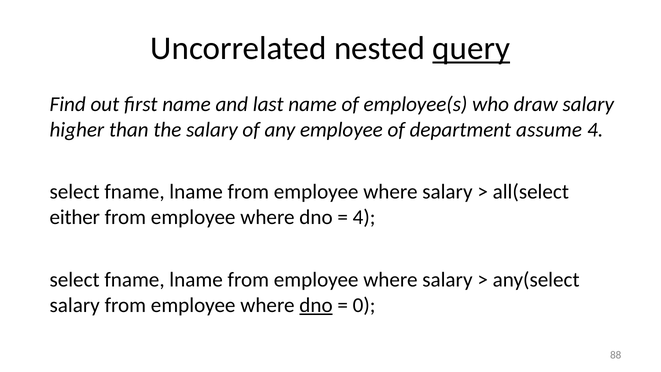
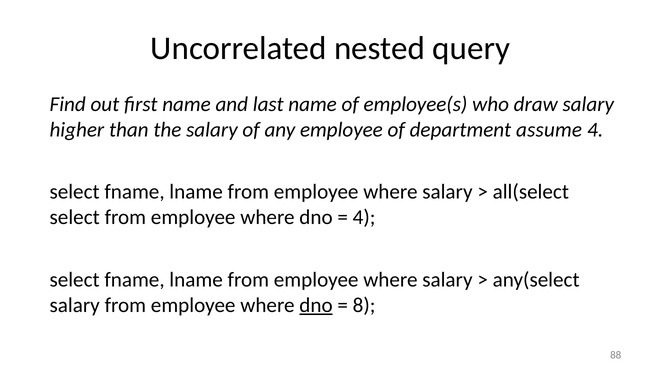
query underline: present -> none
either at (75, 217): either -> select
0: 0 -> 8
